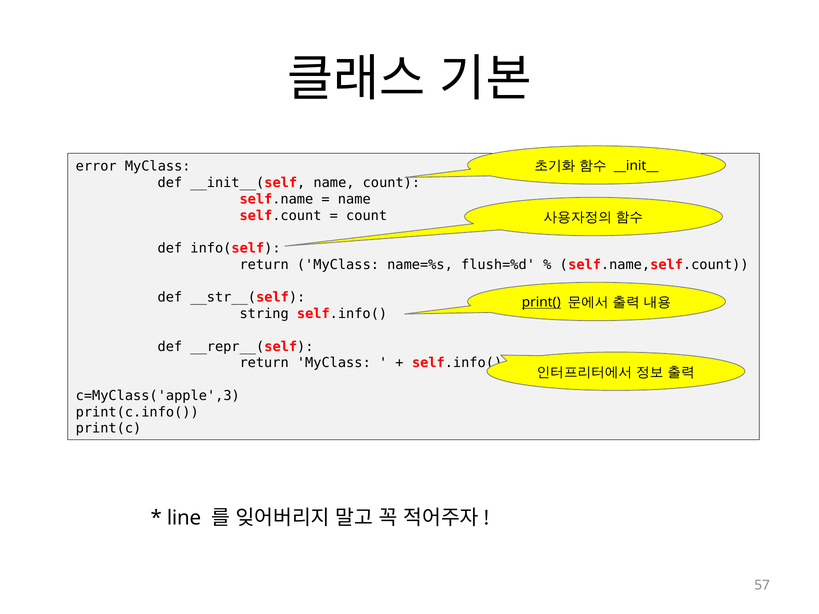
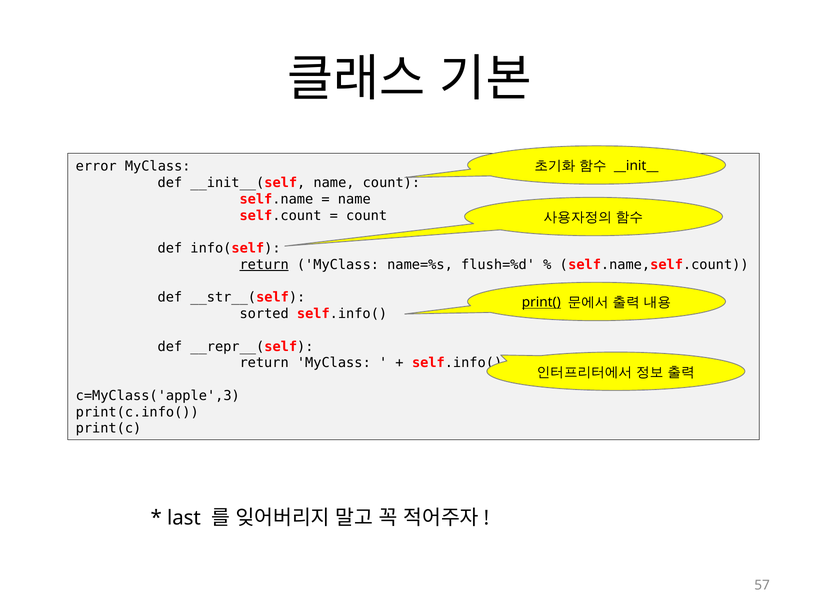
return at (264, 265) underline: none -> present
string: string -> sorted
line: line -> last
